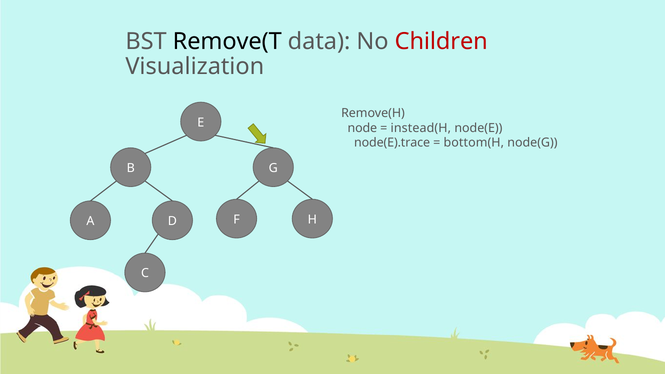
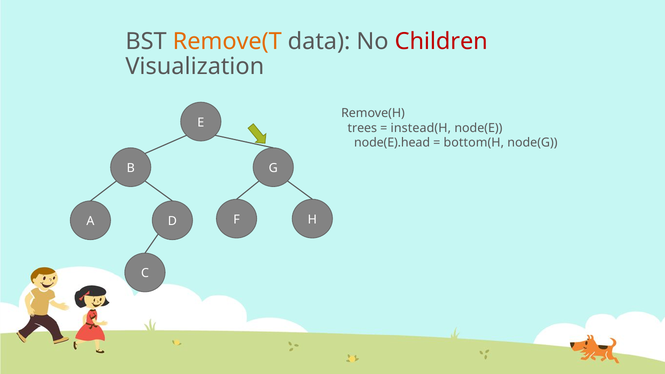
Remove(T colour: black -> orange
node: node -> trees
node(E).trace: node(E).trace -> node(E).head
